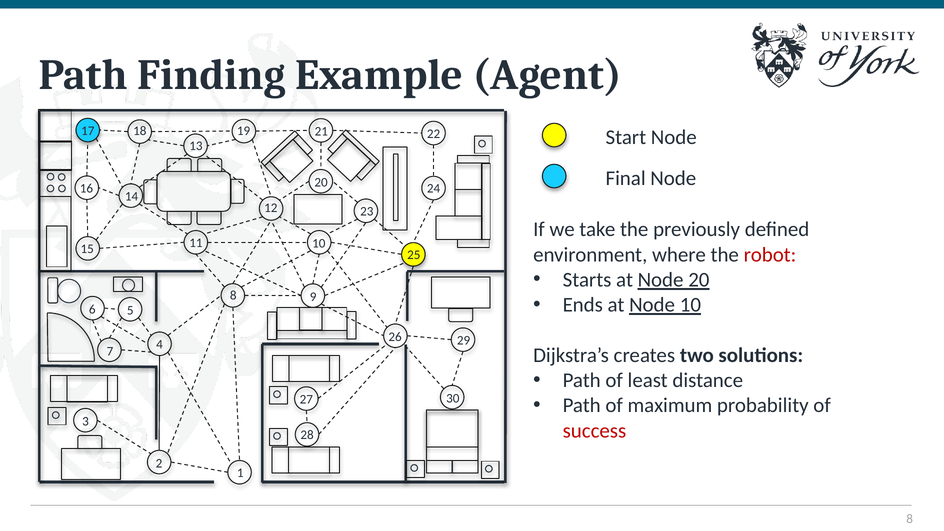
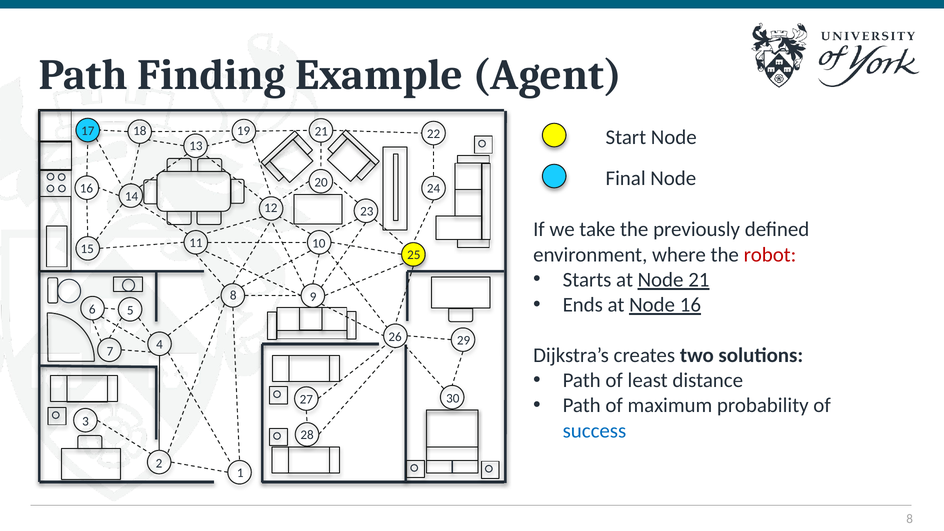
Node 20: 20 -> 21
Node 10: 10 -> 16
success colour: red -> blue
